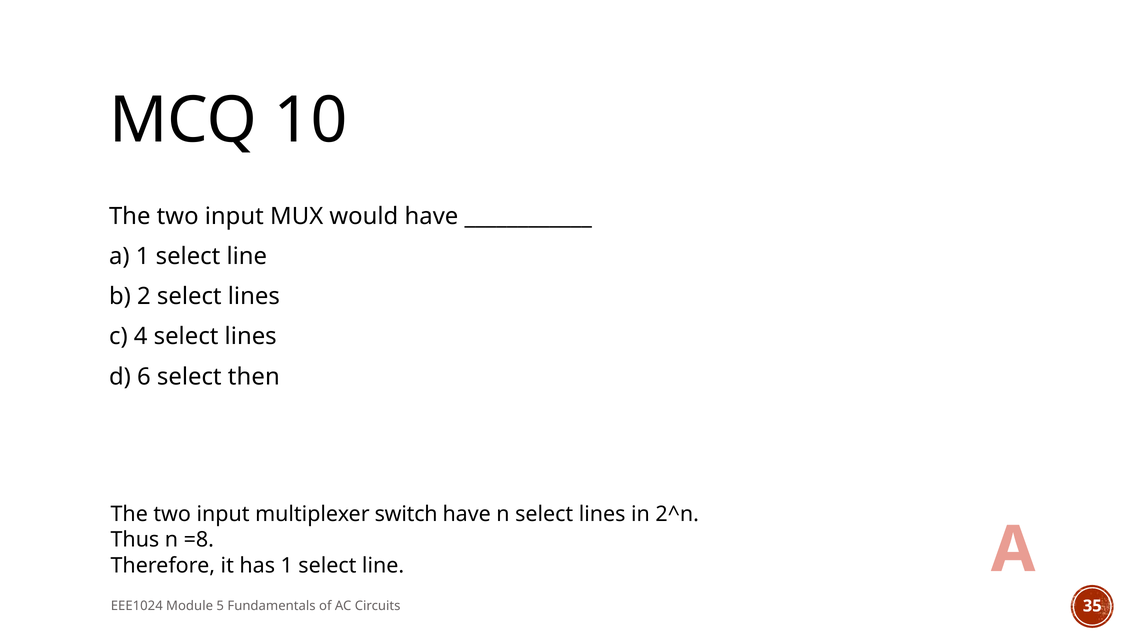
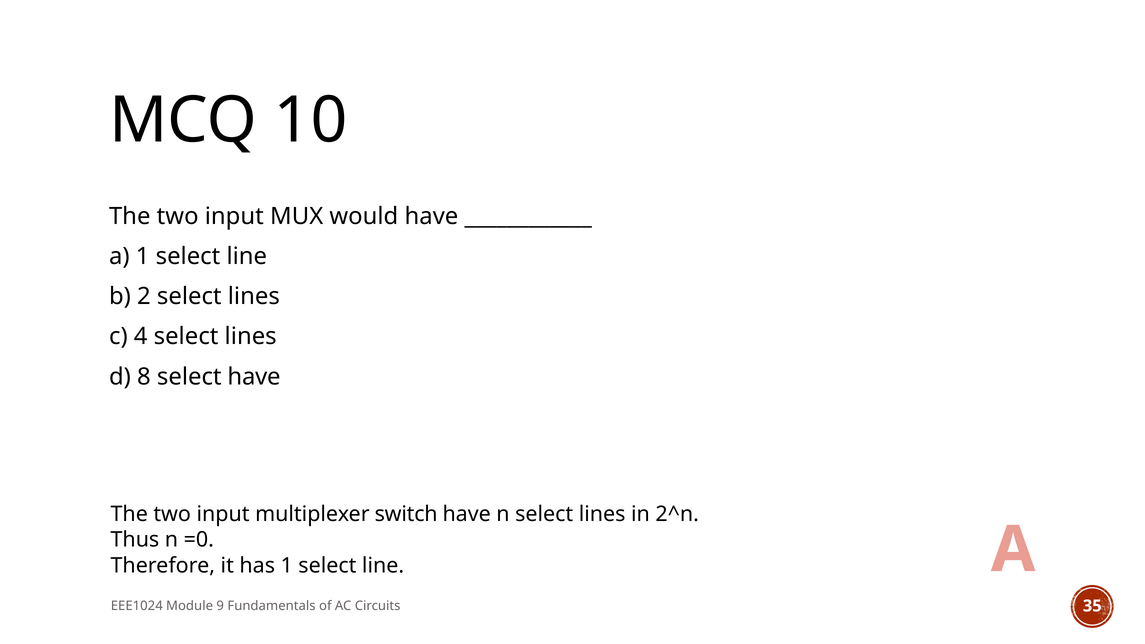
6: 6 -> 8
select then: then -> have
=8: =8 -> =0
5: 5 -> 9
